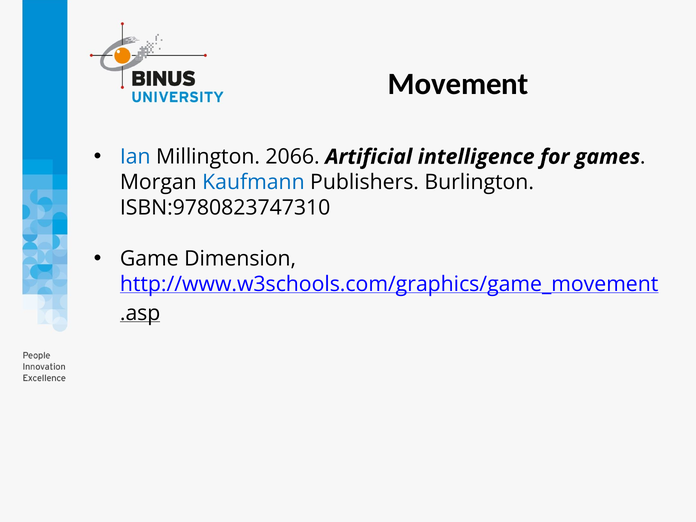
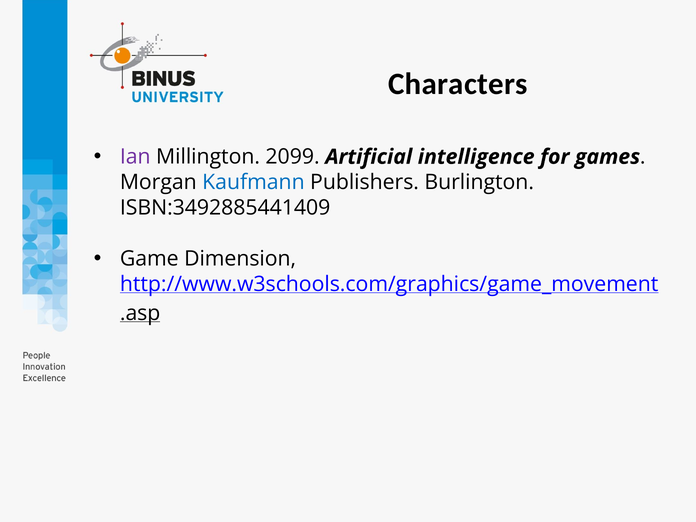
Movement: Movement -> Characters
Ian colour: blue -> purple
2066: 2066 -> 2099
ISBN:9780823747310: ISBN:9780823747310 -> ISBN:3492885441409
